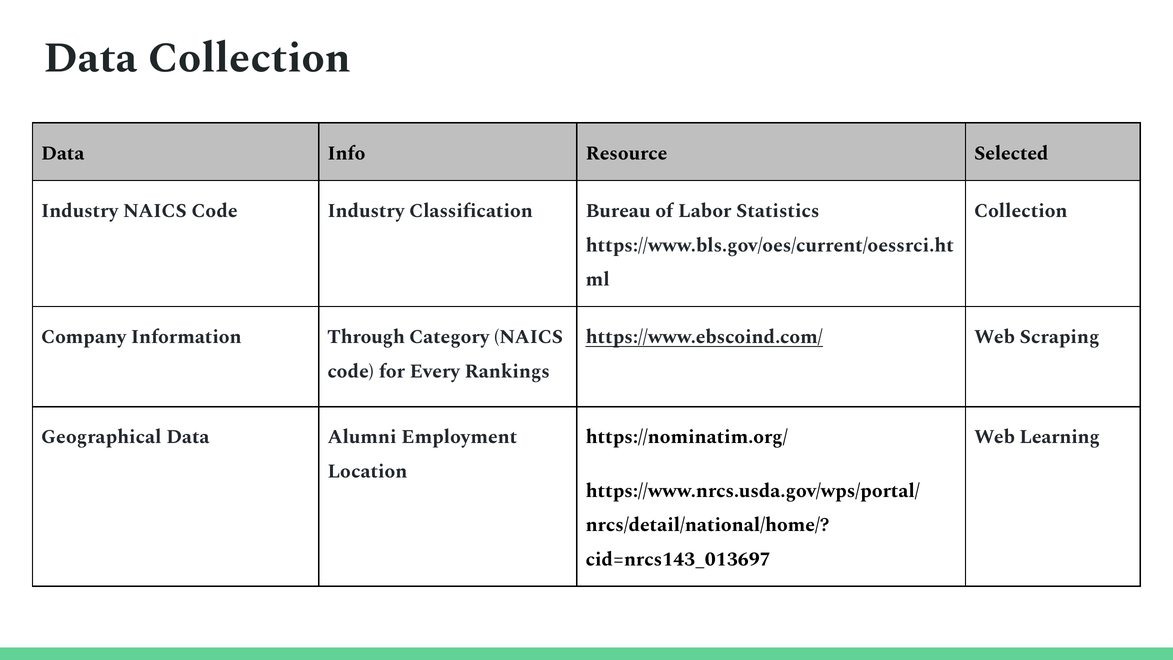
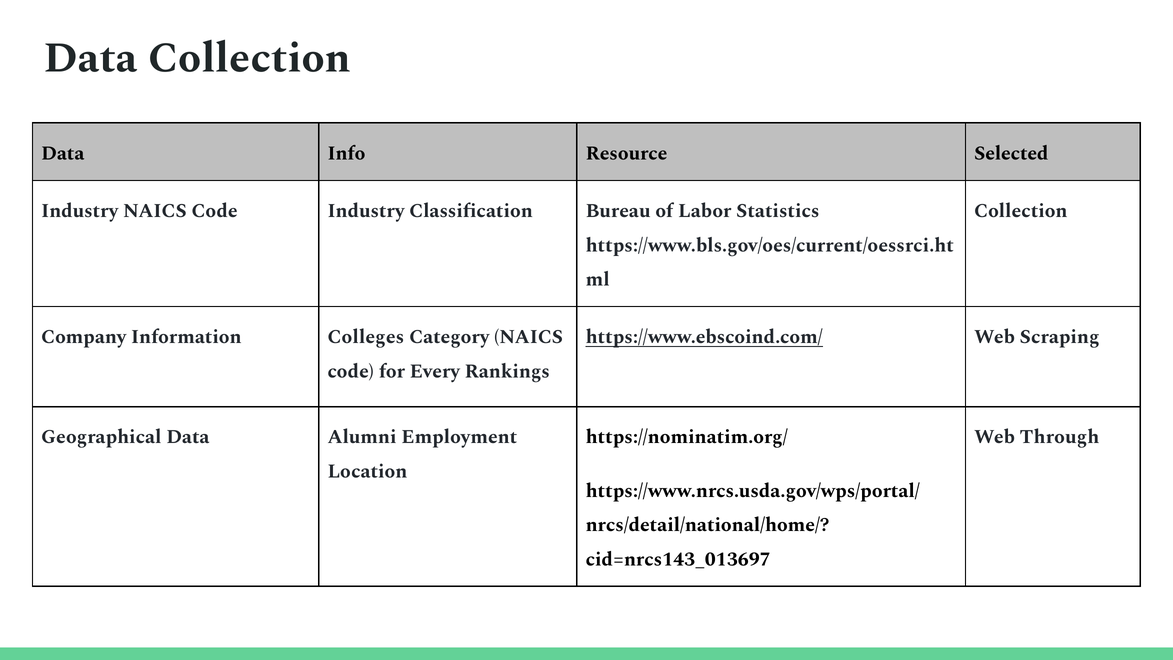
Through: Through -> Colleges
Learning: Learning -> Through
